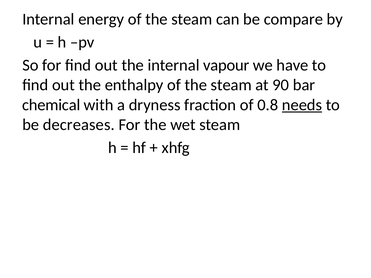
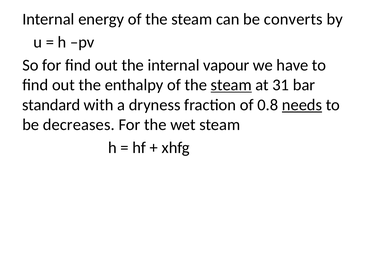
compare: compare -> converts
steam at (231, 85) underline: none -> present
90: 90 -> 31
chemical: chemical -> standard
